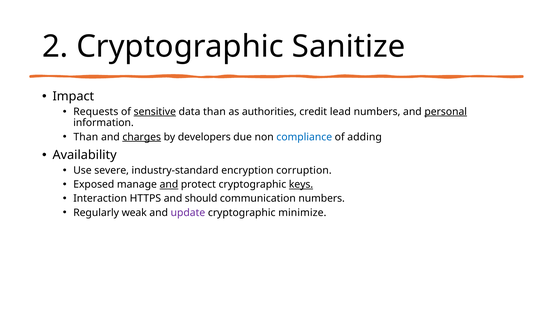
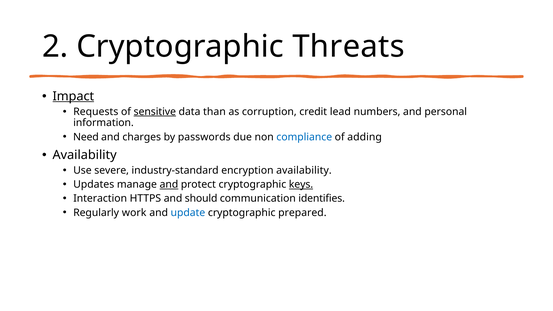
Sanitize: Sanitize -> Threats
Impact underline: none -> present
authorities: authorities -> corruption
personal underline: present -> none
Than at (86, 137): Than -> Need
charges underline: present -> none
developers: developers -> passwords
encryption corruption: corruption -> availability
Exposed: Exposed -> Updates
communication numbers: numbers -> identifies
weak: weak -> work
update colour: purple -> blue
minimize: minimize -> prepared
